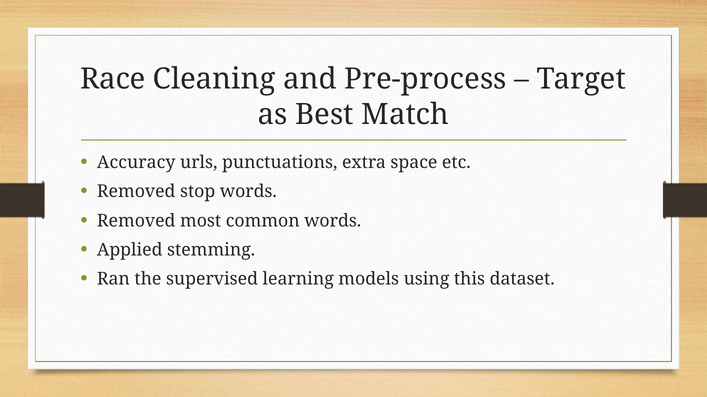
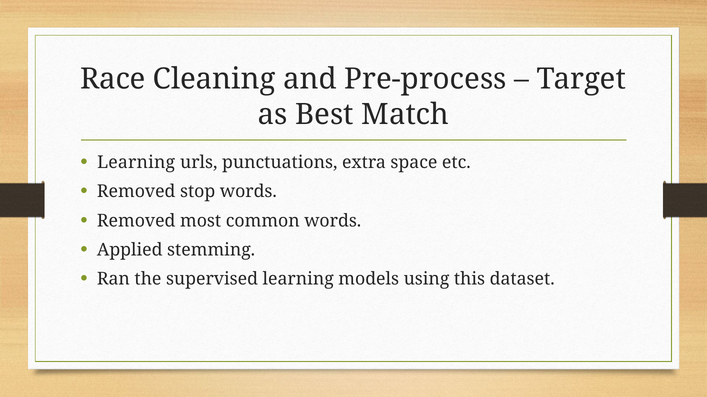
Accuracy at (136, 163): Accuracy -> Learning
